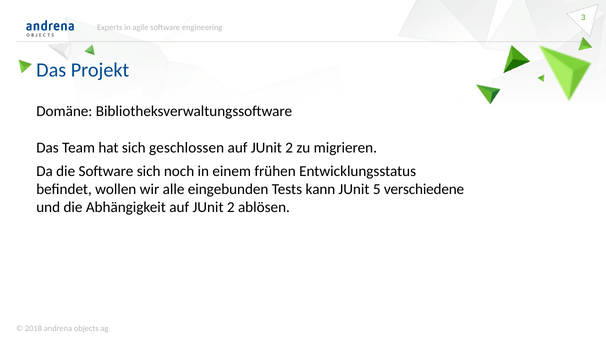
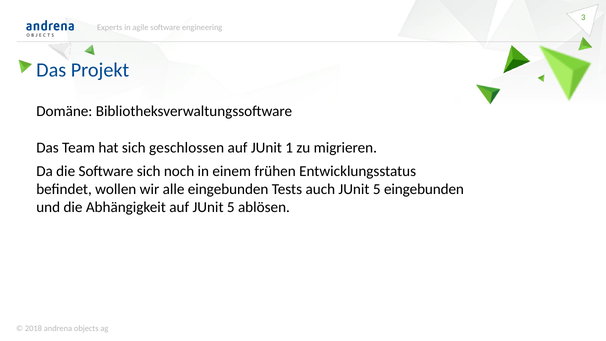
2 at (289, 148): 2 -> 1
kann: kann -> auch
5 verschiedene: verschiedene -> eingebunden
Abhängigkeit auf JUnit 2: 2 -> 5
